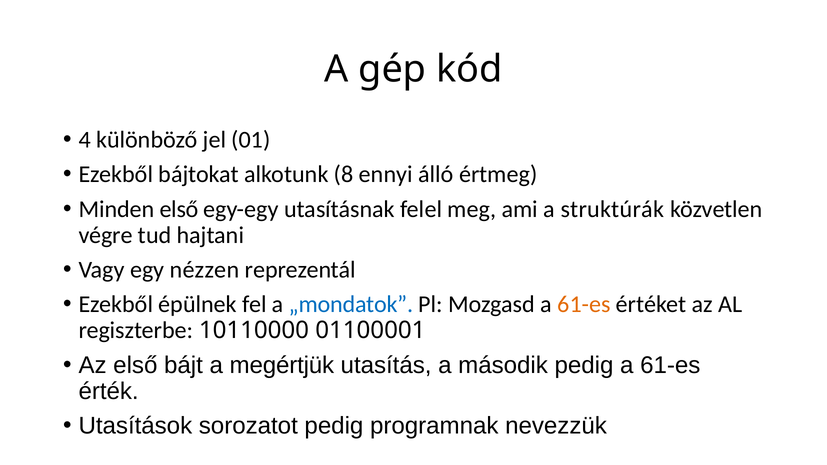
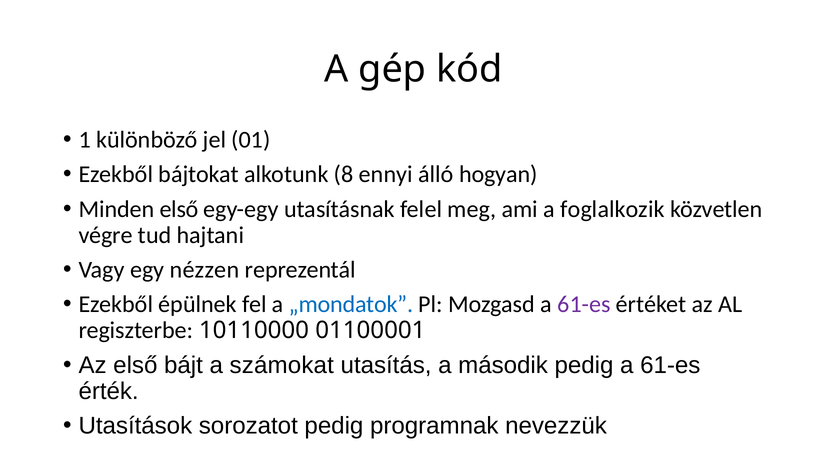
4: 4 -> 1
értmeg: értmeg -> hogyan
struktúrák: struktúrák -> foglalkozik
61-es at (584, 305) colour: orange -> purple
megértjük: megértjük -> számokat
